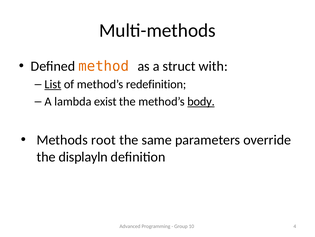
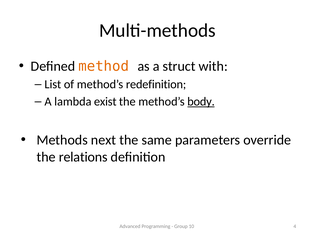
List underline: present -> none
root: root -> next
displayln: displayln -> relations
